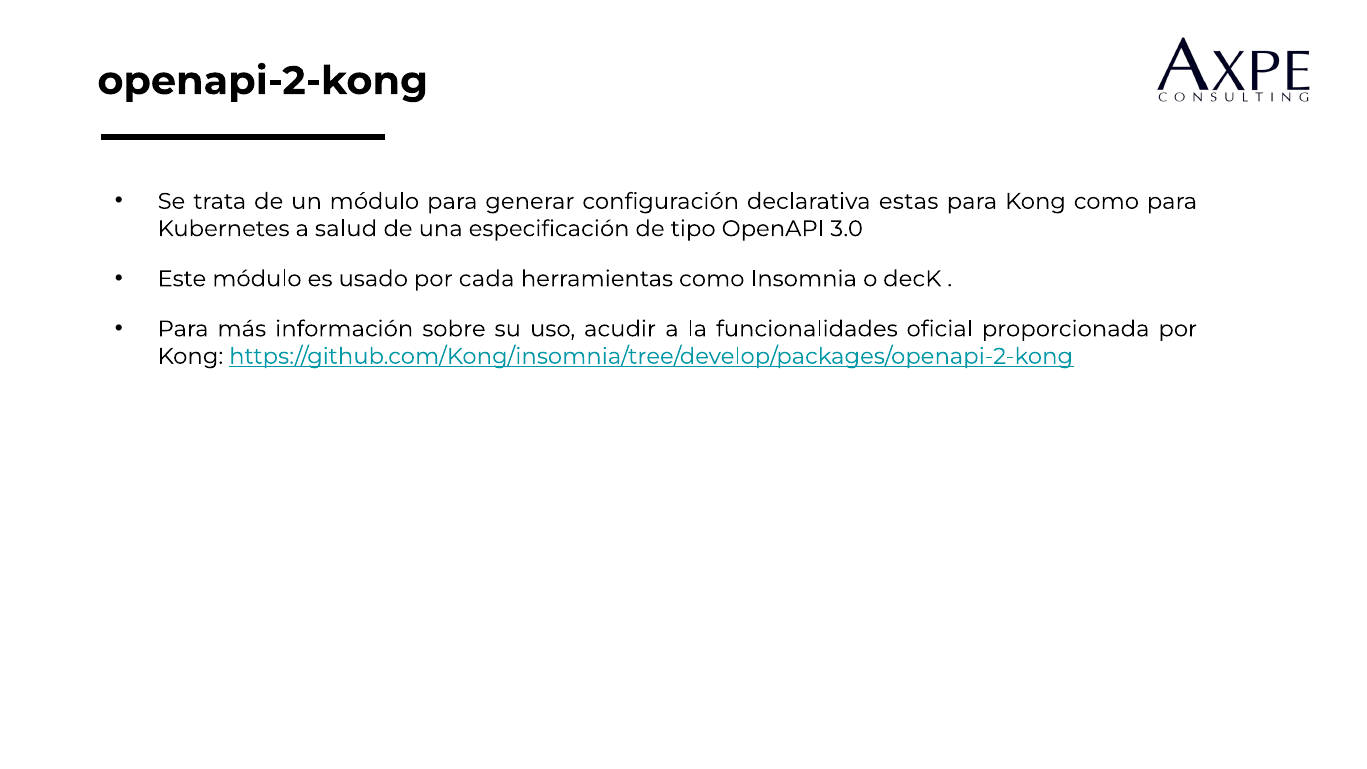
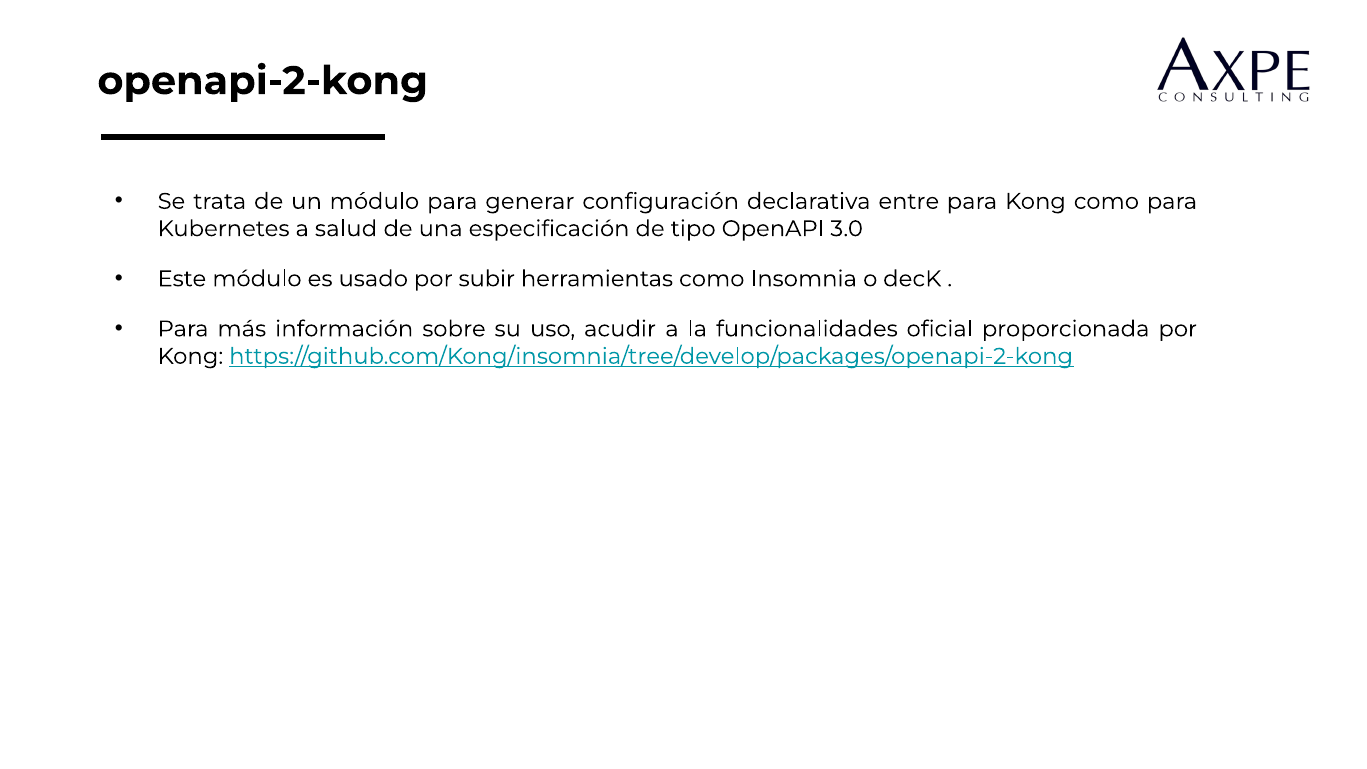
estas: estas -> entre
cada: cada -> subir
